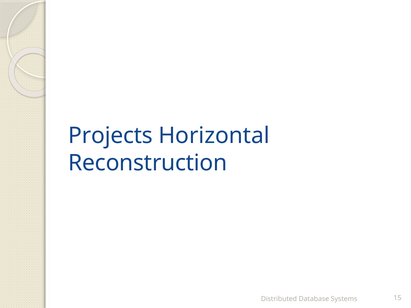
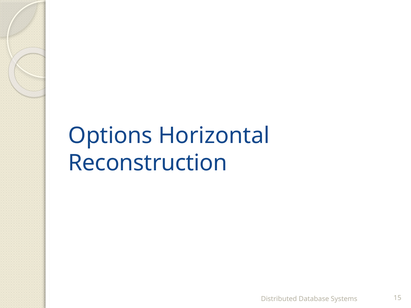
Projects: Projects -> Options
